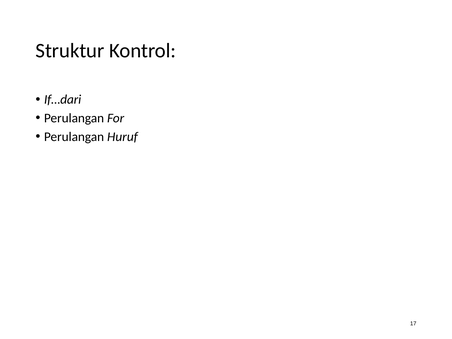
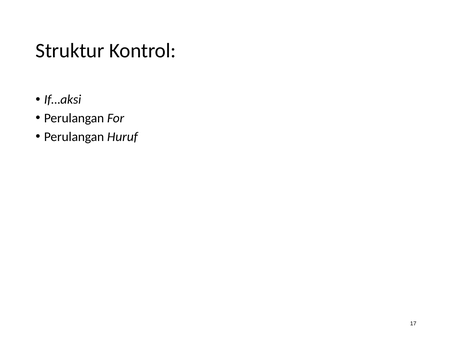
If…dari: If…dari -> If…aksi
